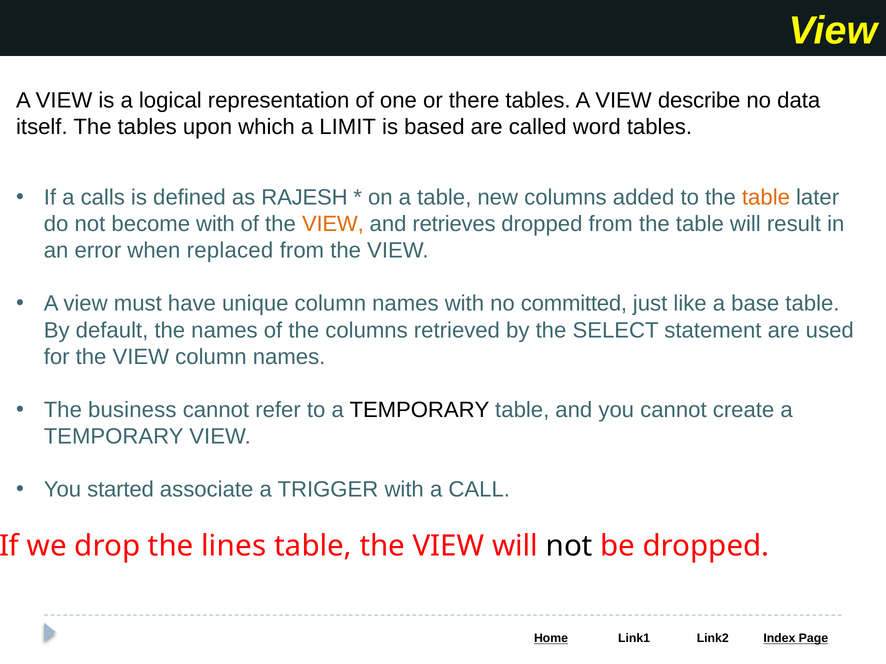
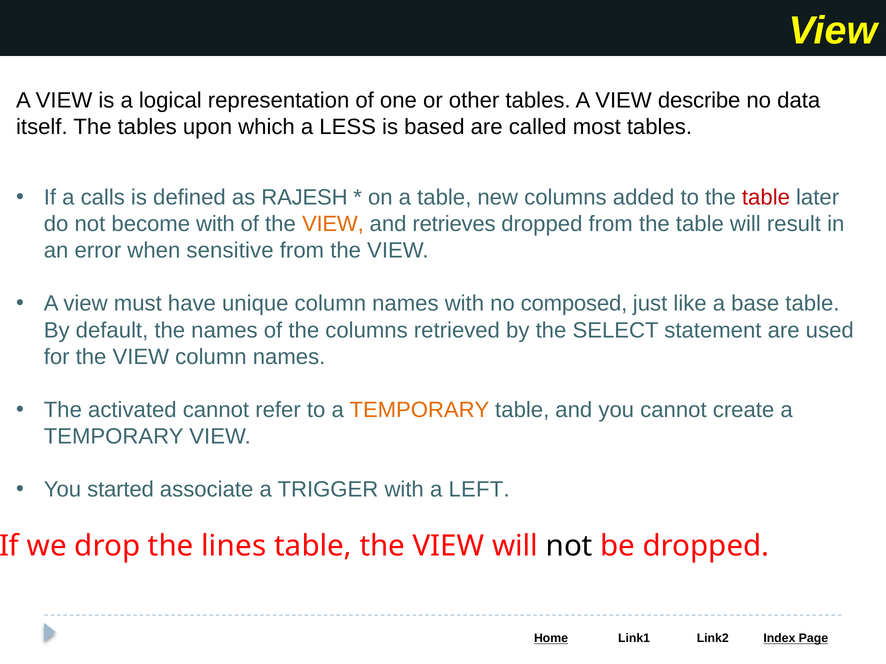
there: there -> other
LIMIT: LIMIT -> LESS
word: word -> most
table at (766, 198) colour: orange -> red
replaced: replaced -> sensitive
committed: committed -> composed
business: business -> activated
TEMPORARY at (419, 410) colour: black -> orange
CALL: CALL -> LEFT
